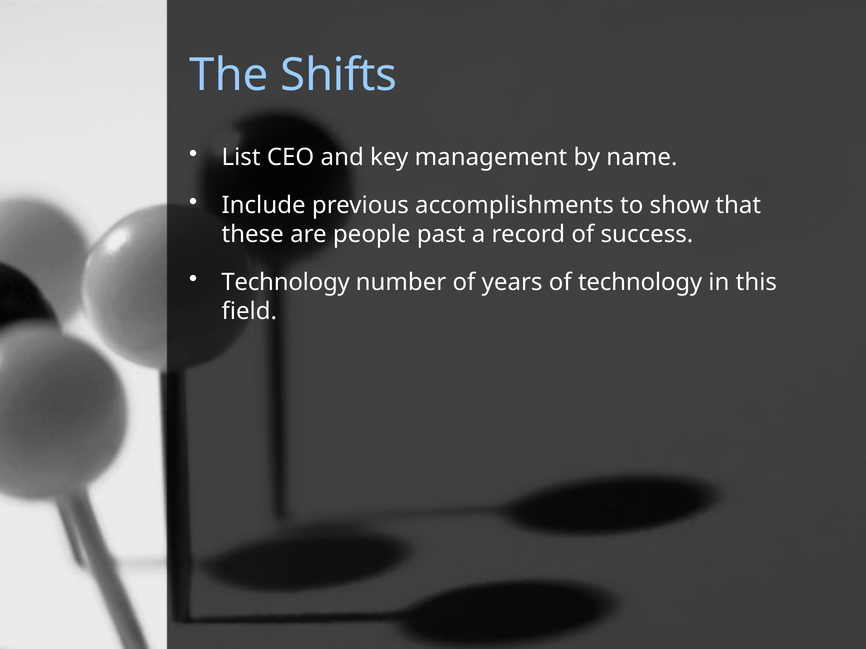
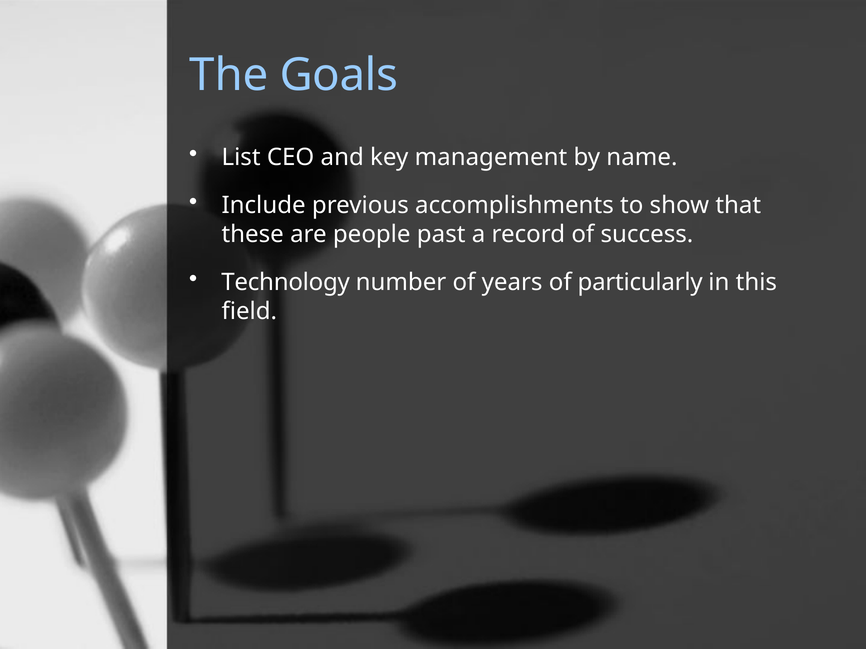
Shifts: Shifts -> Goals
of technology: technology -> particularly
